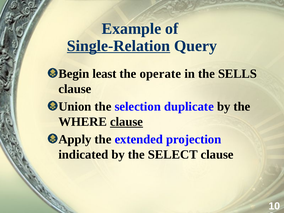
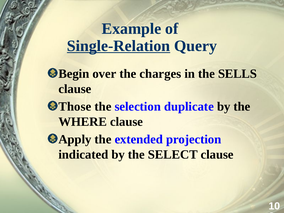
least: least -> over
operate: operate -> charges
Union: Union -> Those
clause at (126, 122) underline: present -> none
